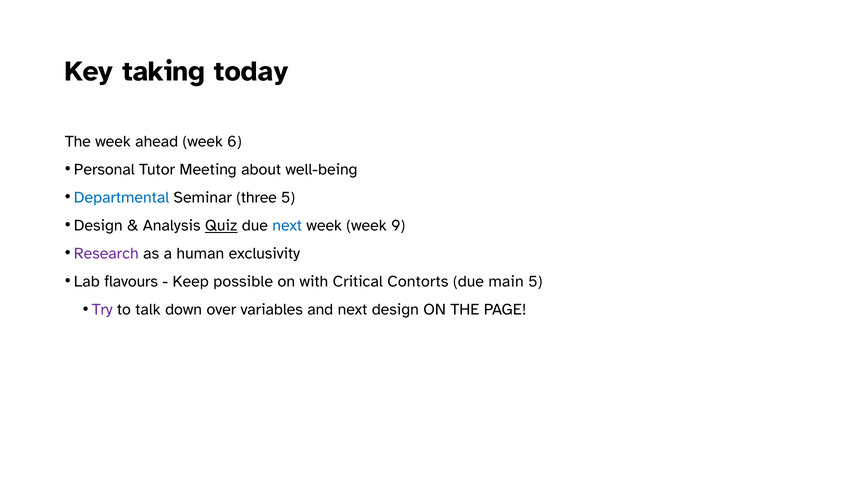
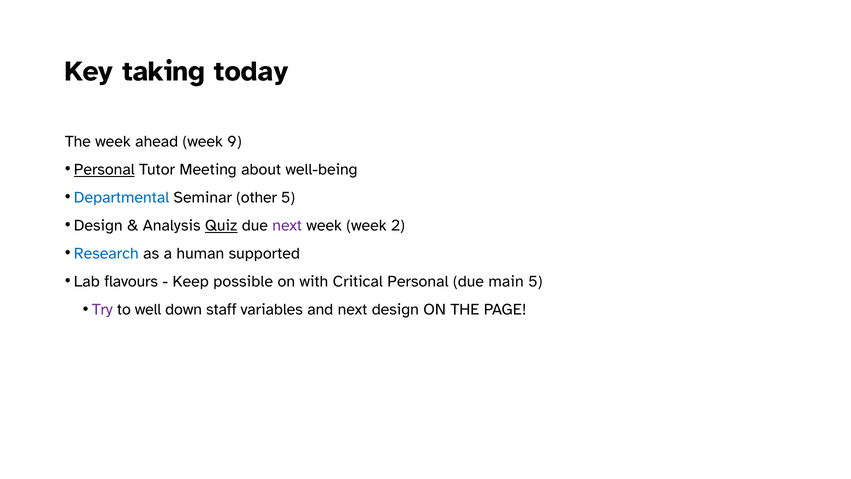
6: 6 -> 9
Personal at (104, 169) underline: none -> present
three: three -> other
next at (287, 225) colour: blue -> purple
9: 9 -> 2
Research colour: purple -> blue
exclusivity: exclusivity -> supported
Critical Contorts: Contorts -> Personal
talk: talk -> well
over: over -> staff
